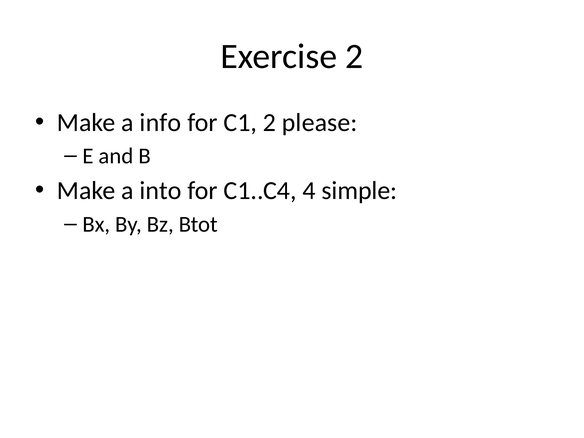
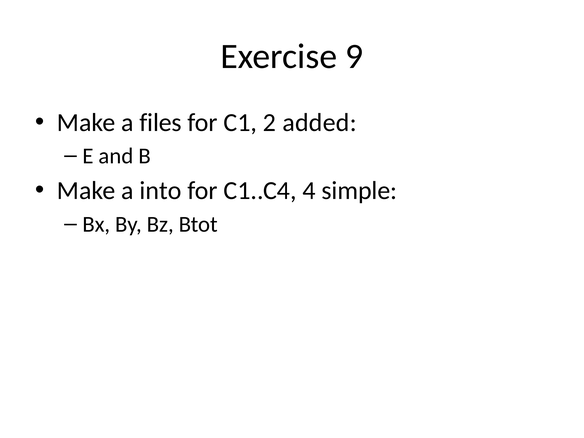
Exercise 2: 2 -> 9
info: info -> files
please: please -> added
